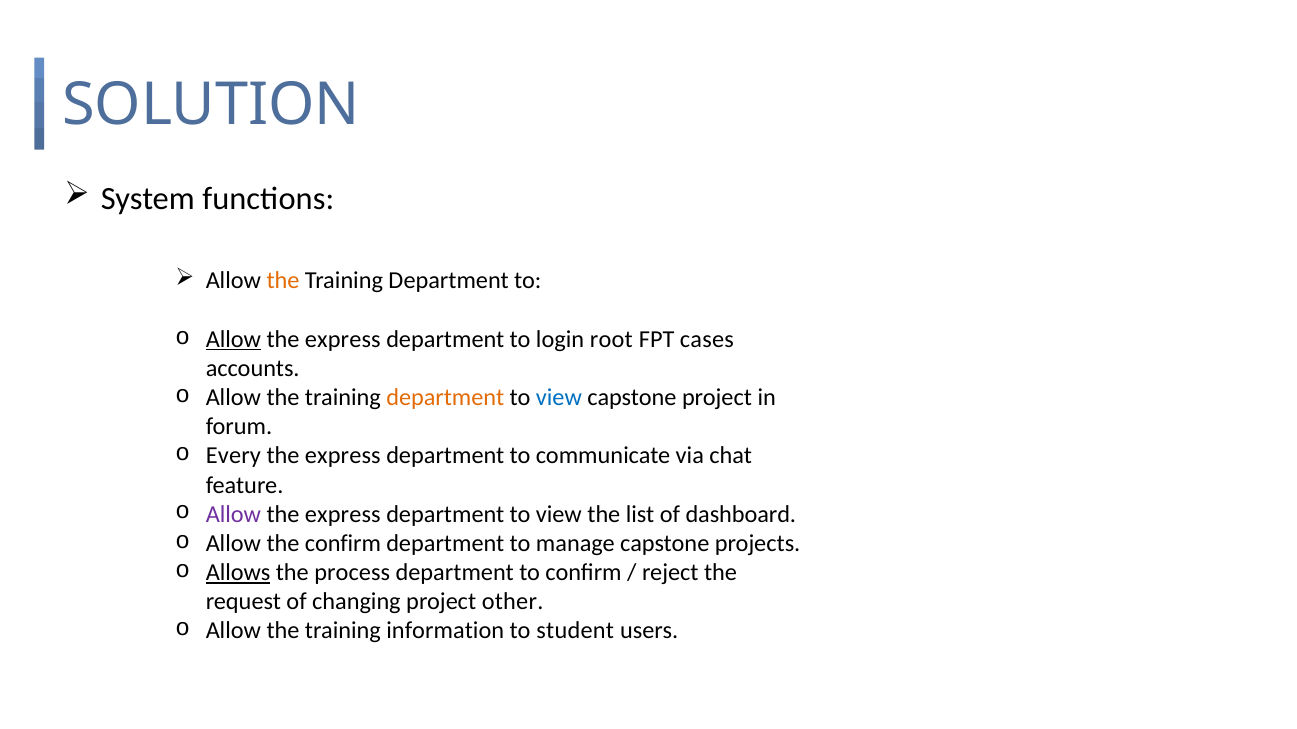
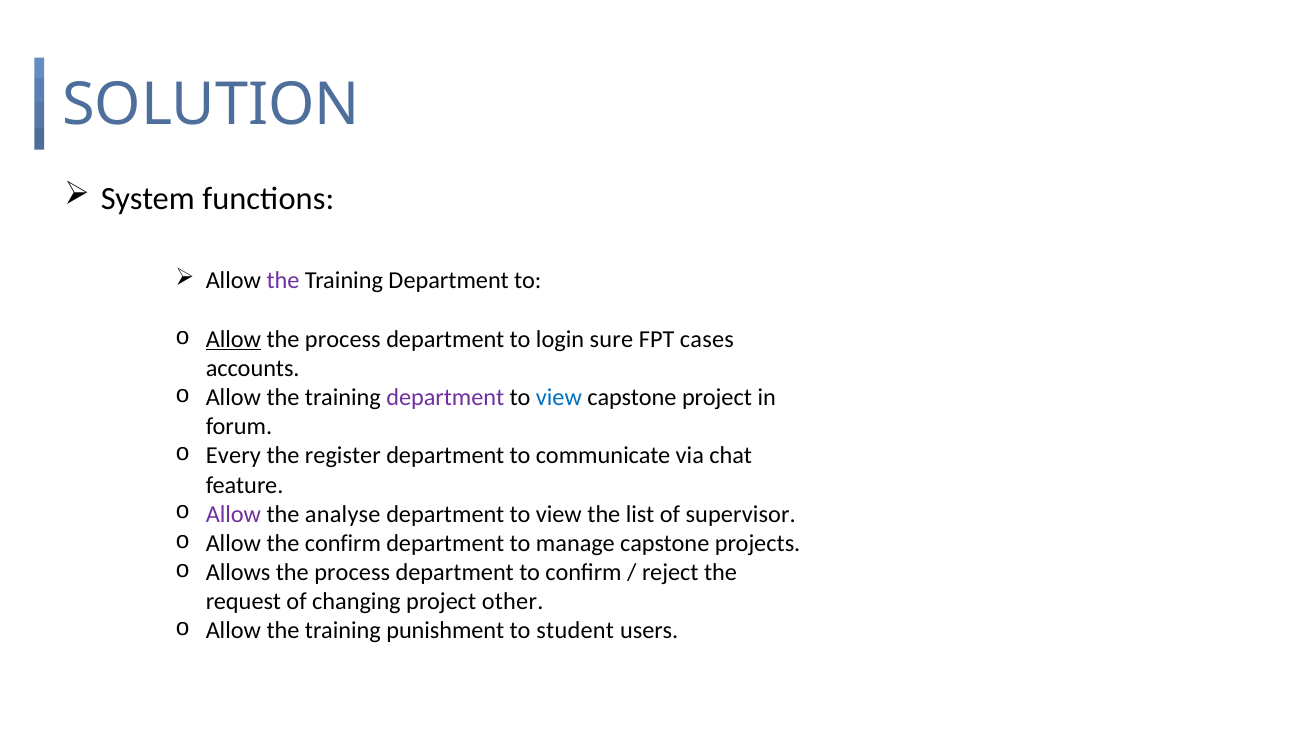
the at (283, 281) colour: orange -> purple
express at (343, 340): express -> process
root: root -> sure
department at (445, 398) colour: orange -> purple
express at (343, 456): express -> register
express at (343, 515): express -> analyse
dashboard: dashboard -> supervisor
Allows underline: present -> none
information: information -> punishment
